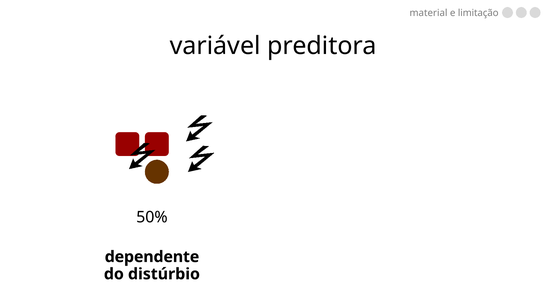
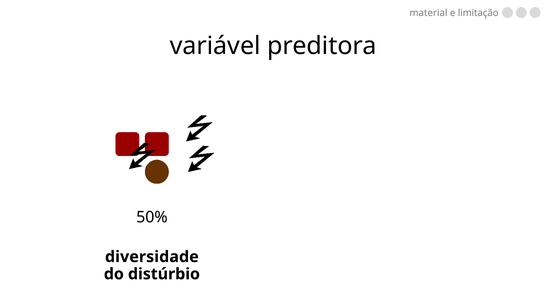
dependente: dependente -> diversidade
